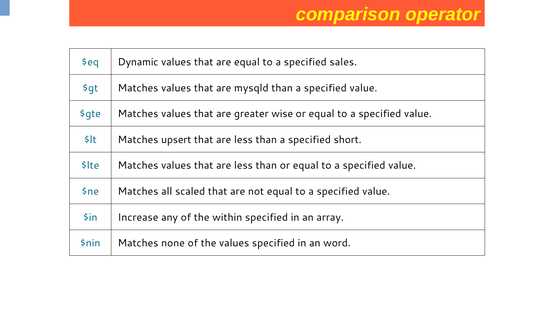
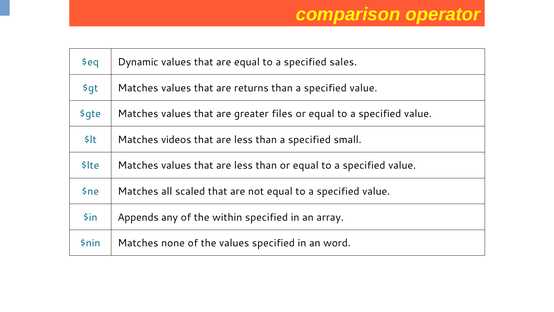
mysqld: mysqld -> returns
wise: wise -> files
upsert: upsert -> videos
short: short -> small
Increase: Increase -> Appends
